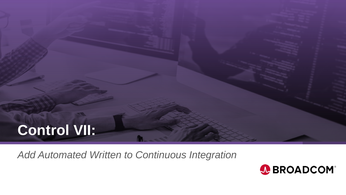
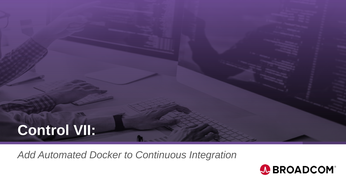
Written: Written -> Docker
